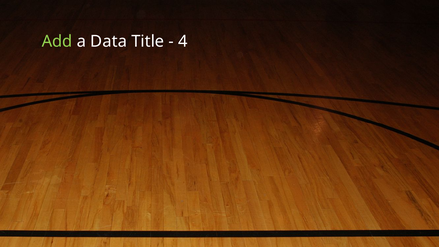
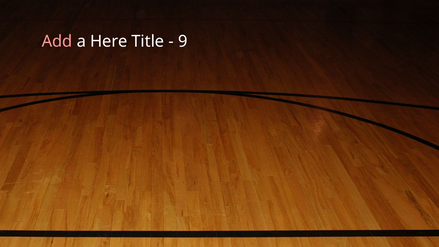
Add colour: light green -> pink
Data: Data -> Here
4: 4 -> 9
